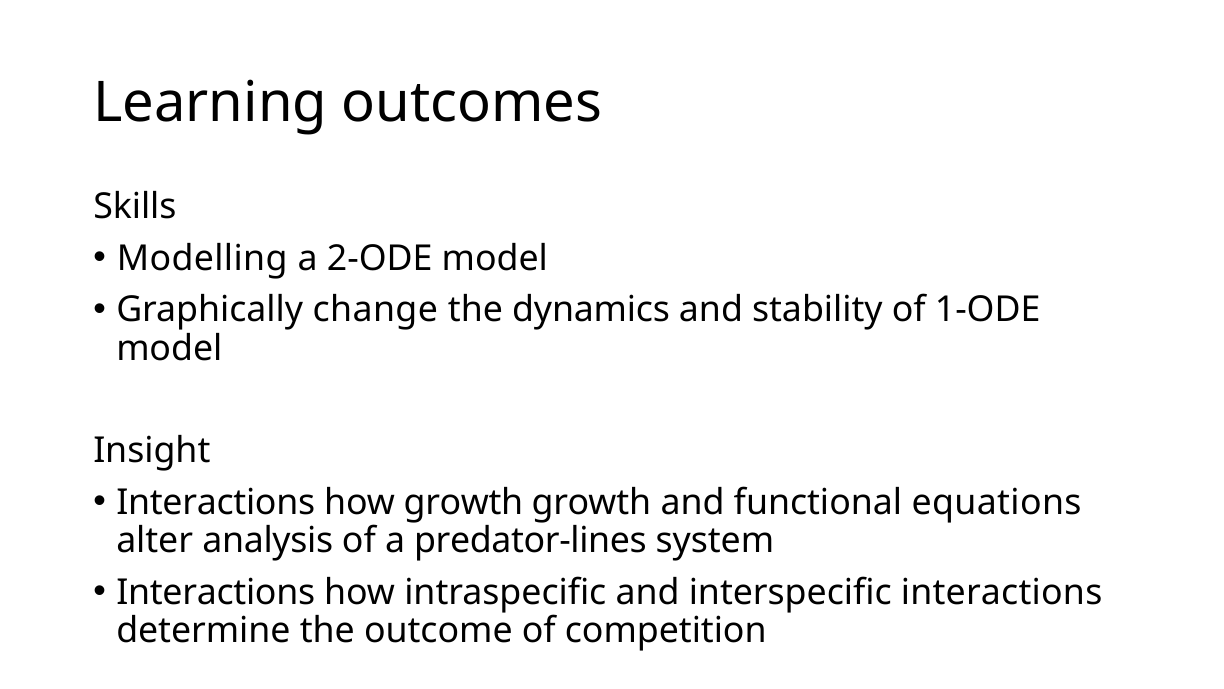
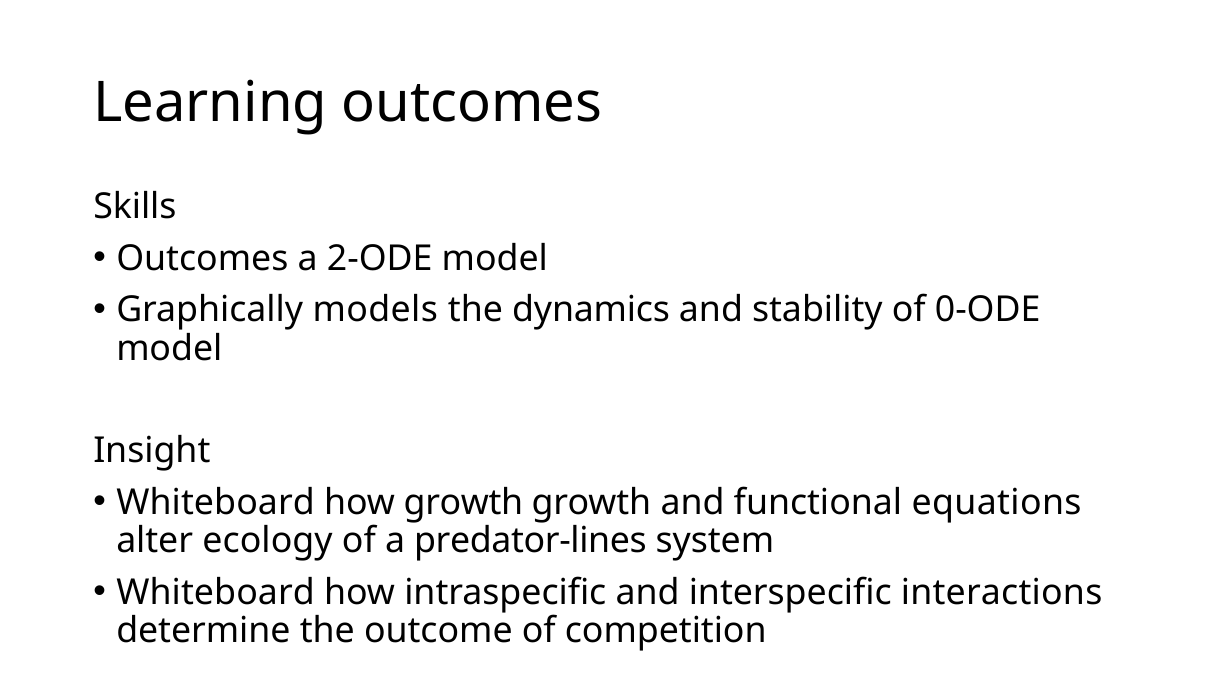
Modelling at (202, 258): Modelling -> Outcomes
change: change -> models
1-ODE: 1-ODE -> 0-ODE
Interactions at (216, 502): Interactions -> Whiteboard
analysis: analysis -> ecology
Interactions at (216, 592): Interactions -> Whiteboard
